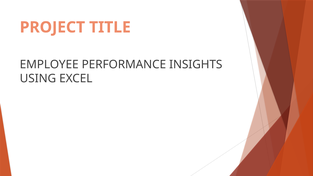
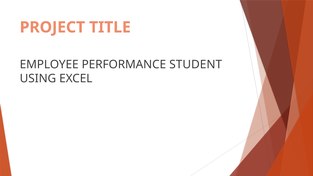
INSIGHTS: INSIGHTS -> STUDENT
